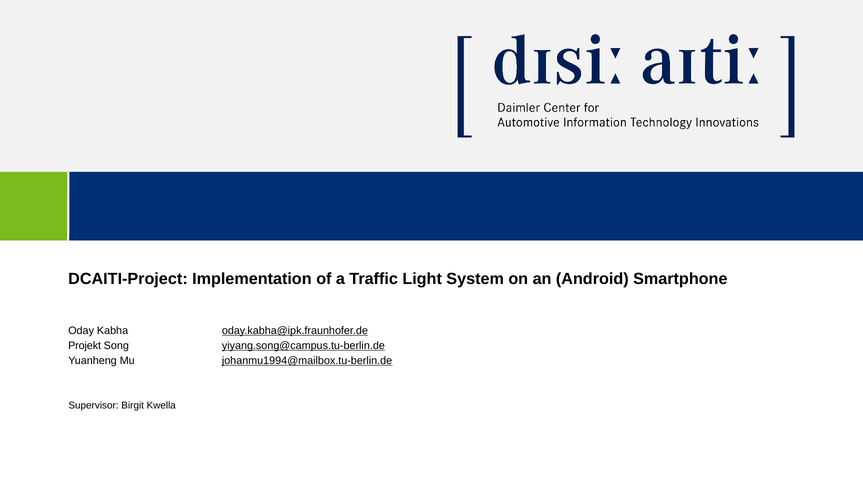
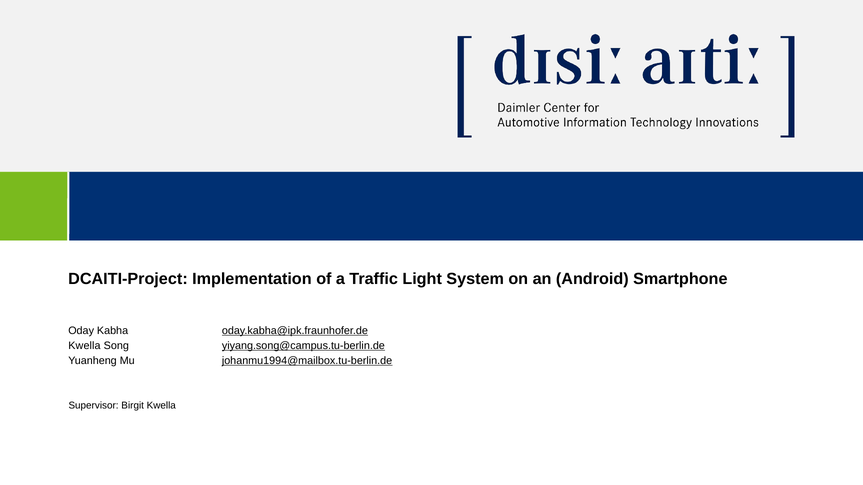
Projekt at (85, 346): Projekt -> Kwella
